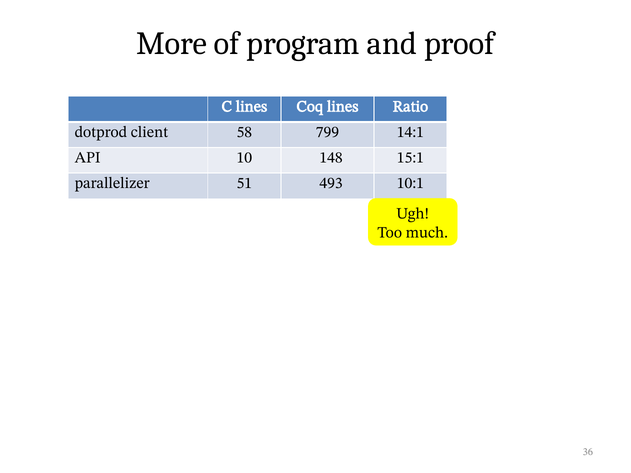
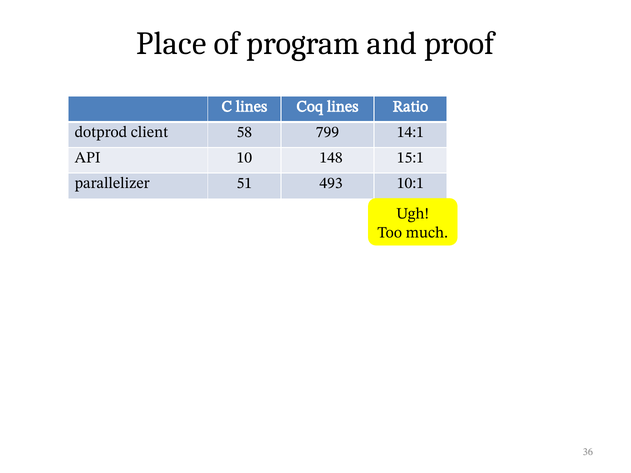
More: More -> Place
